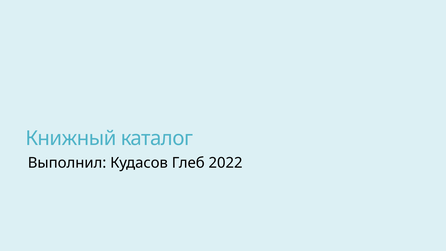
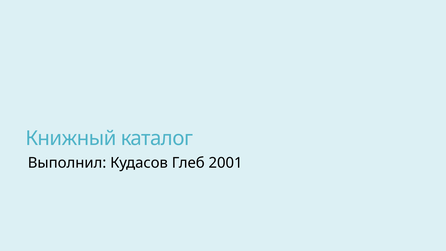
2022: 2022 -> 2001
